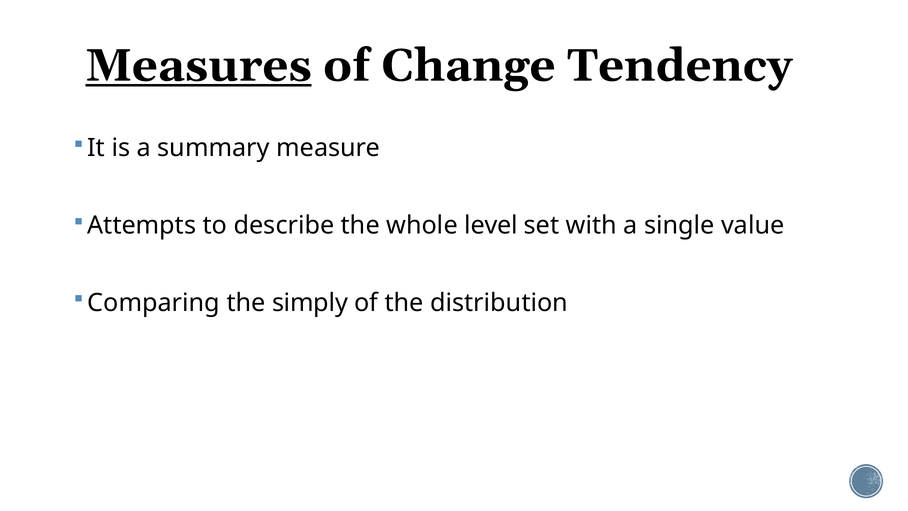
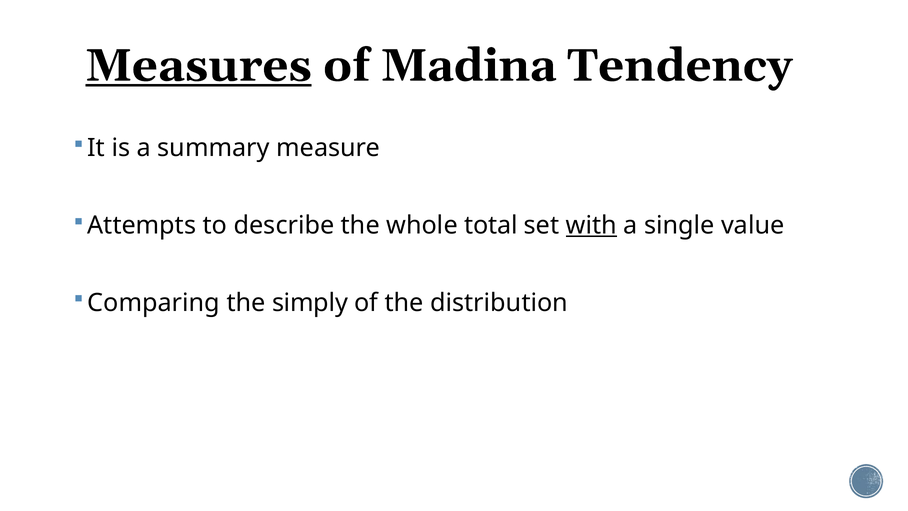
Change: Change -> Madina
level: level -> total
with underline: none -> present
